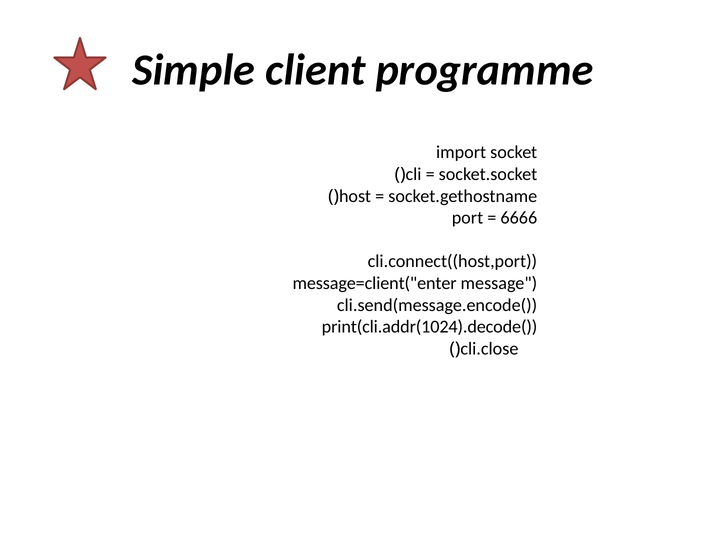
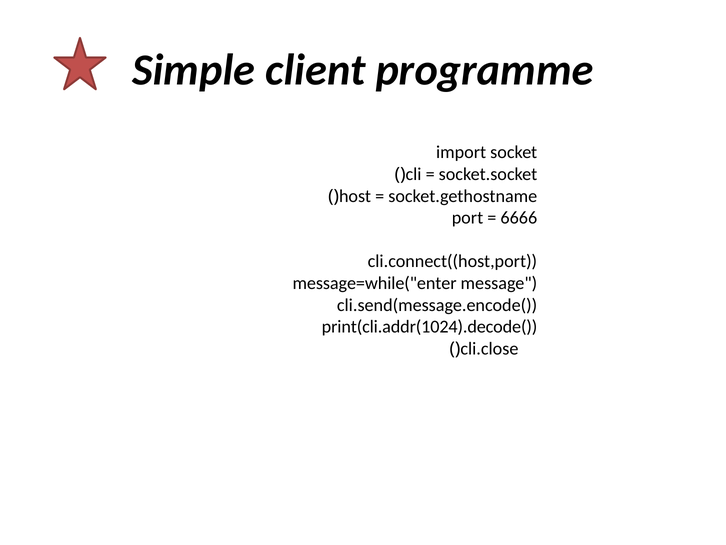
message=client("enter: message=client("enter -> message=while("enter
